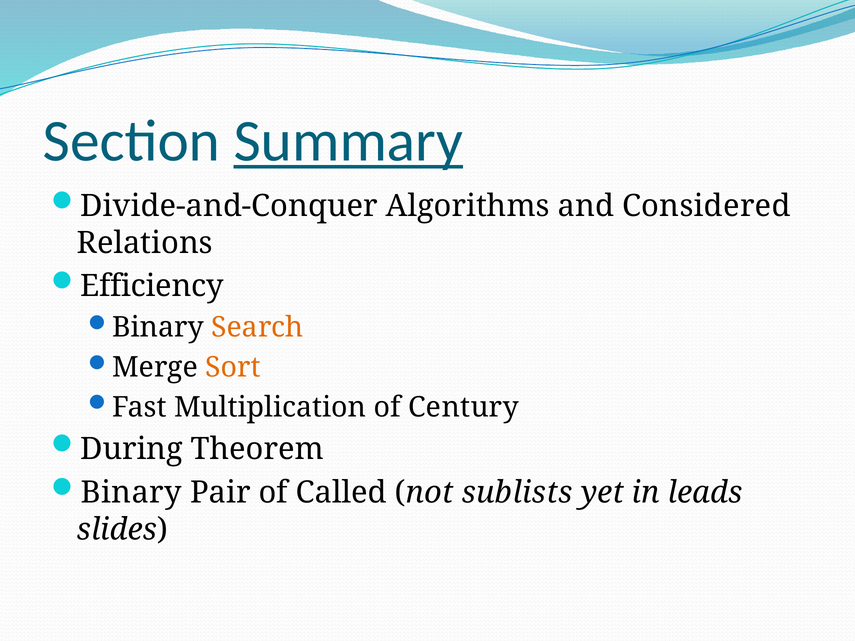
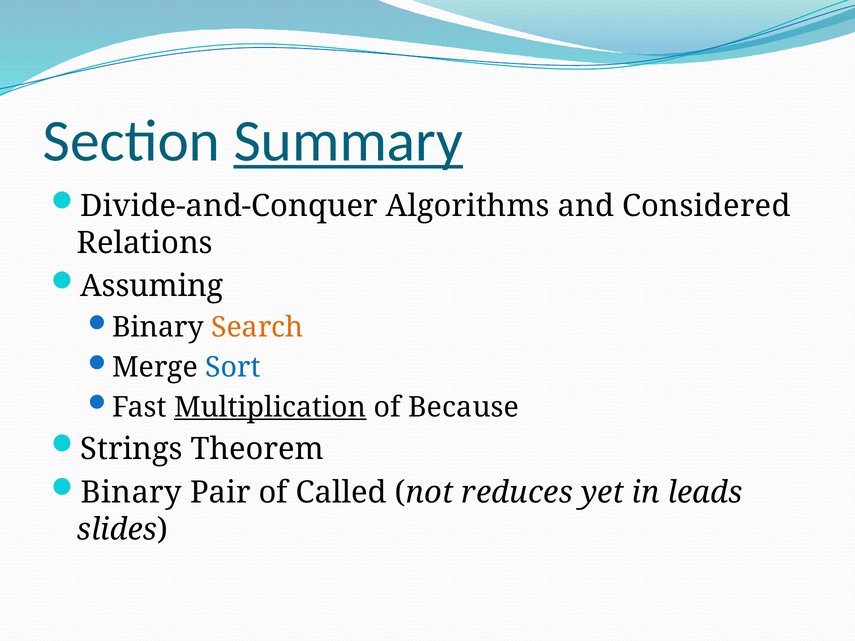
Efficiency: Efficiency -> Assuming
Sort colour: orange -> blue
Multiplication underline: none -> present
Century: Century -> Because
During: During -> Strings
sublists: sublists -> reduces
